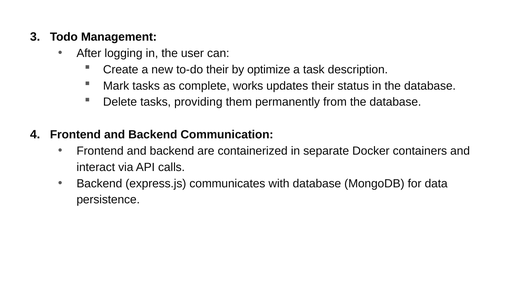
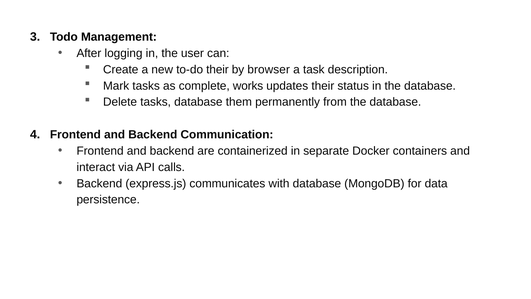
optimize: optimize -> browser
tasks providing: providing -> database
